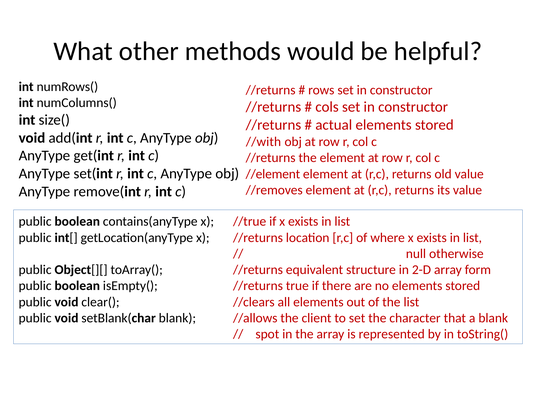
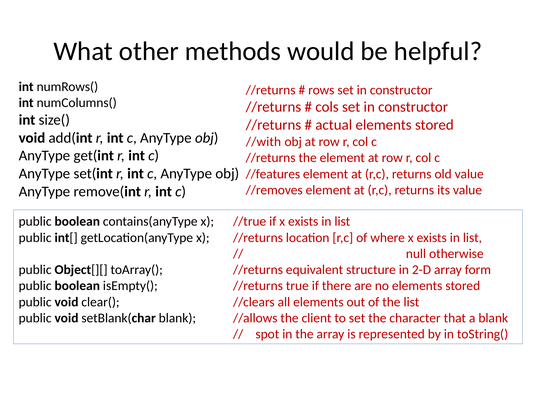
//element: //element -> //features
